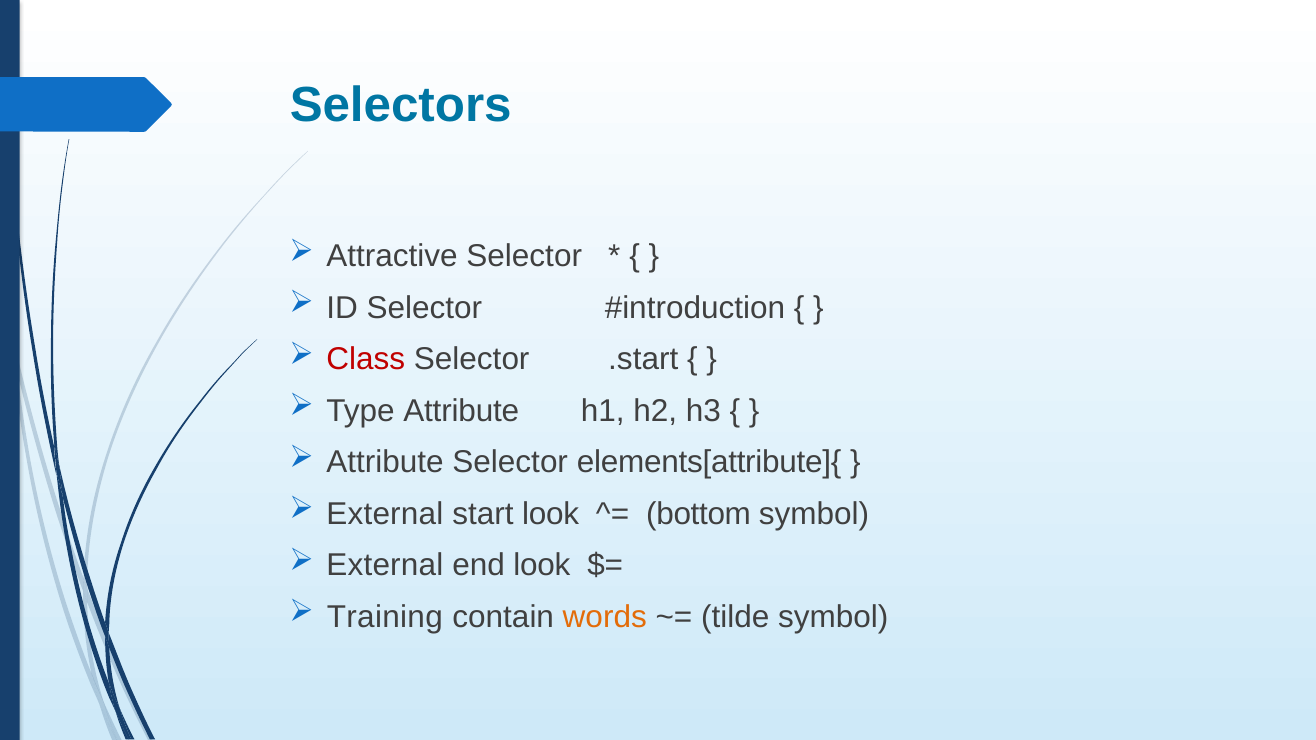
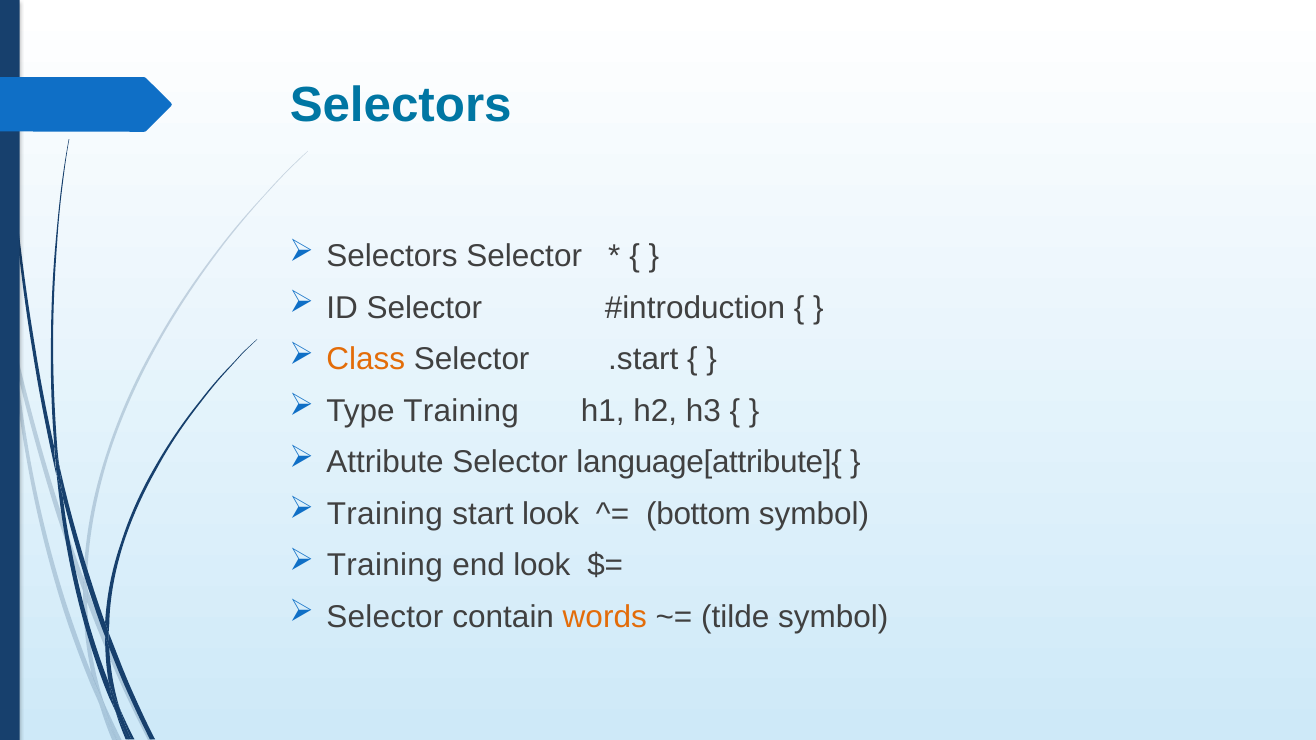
Attractive at (392, 256): Attractive -> Selectors
Class colour: red -> orange
Type Attribute: Attribute -> Training
elements[attribute]{: elements[attribute]{ -> language[attribute]{
External at (385, 514): External -> Training
External at (385, 566): External -> Training
Training at (385, 617): Training -> Selector
